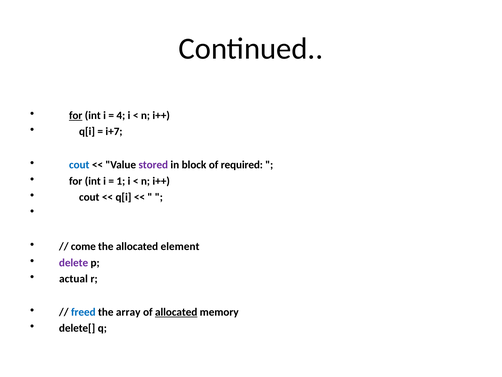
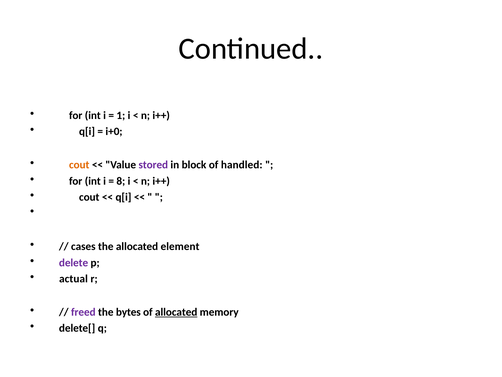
for at (76, 115) underline: present -> none
4: 4 -> 1
i+7: i+7 -> i+0
cout at (79, 165) colour: blue -> orange
required: required -> handled
1: 1 -> 8
come: come -> cases
freed colour: blue -> purple
array: array -> bytes
